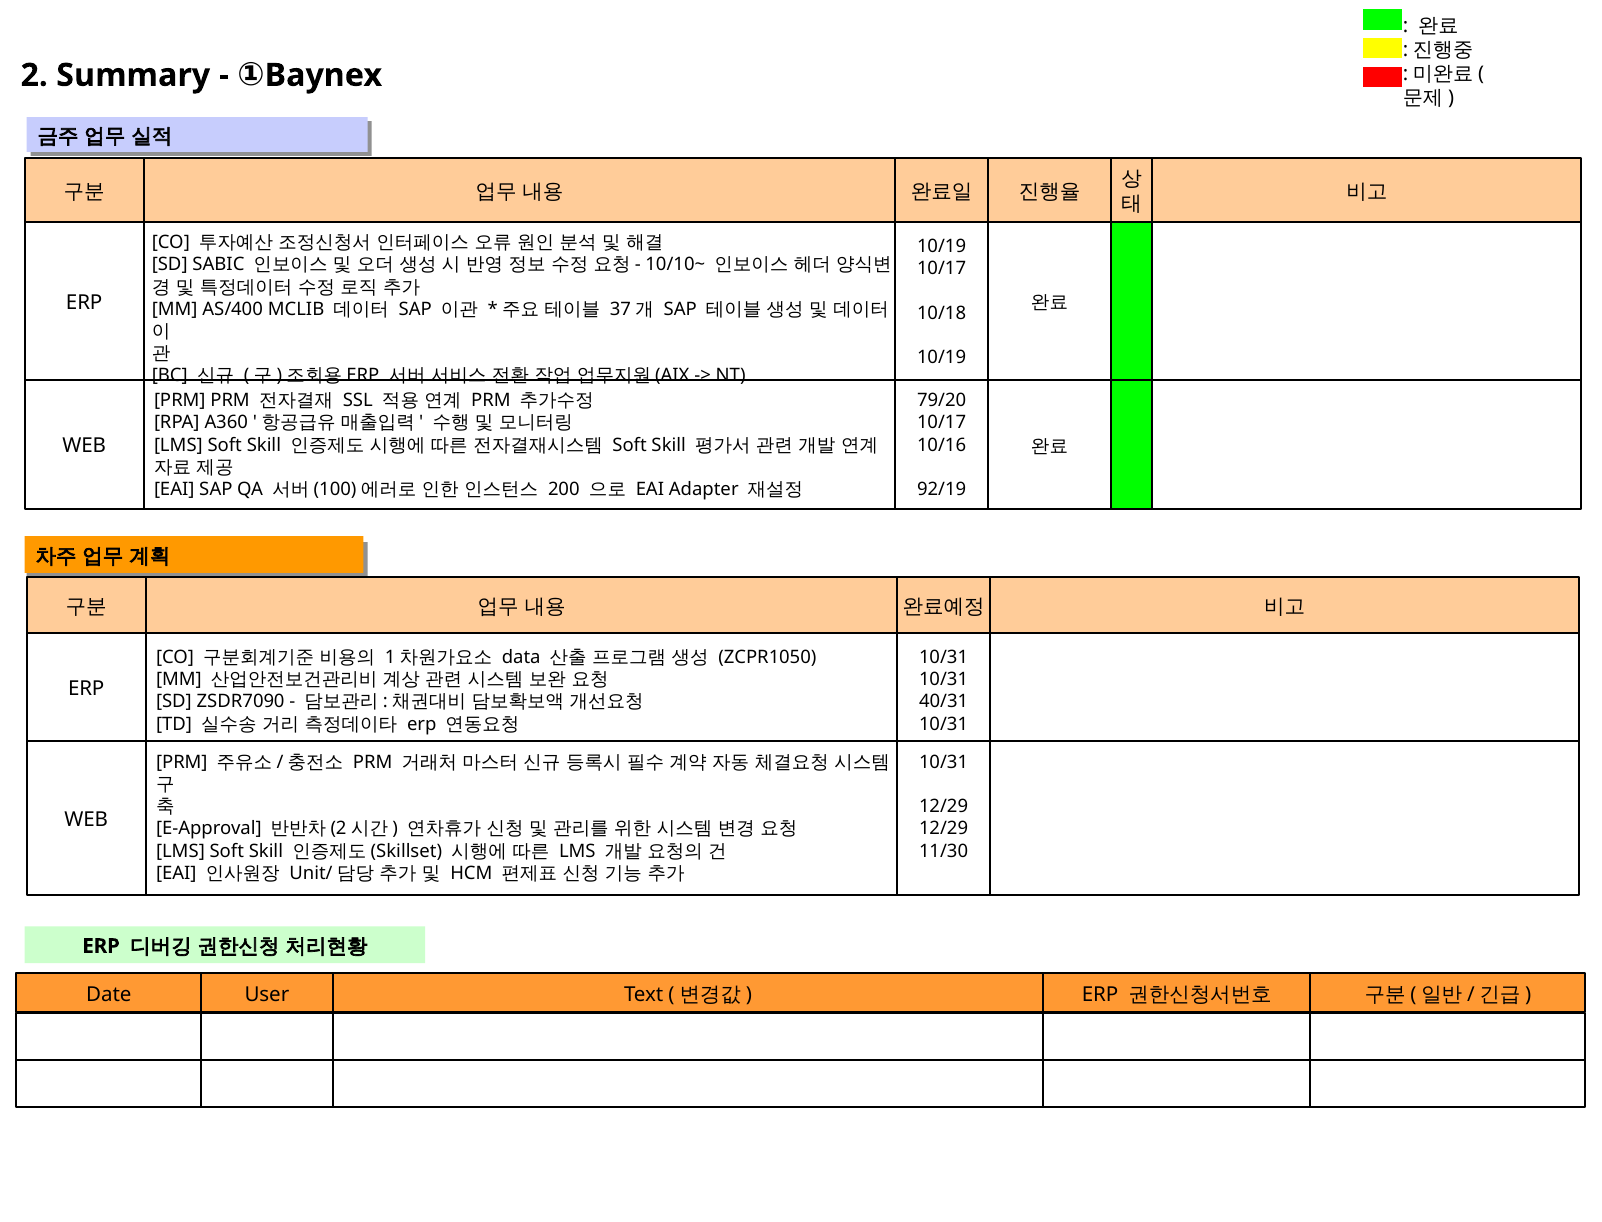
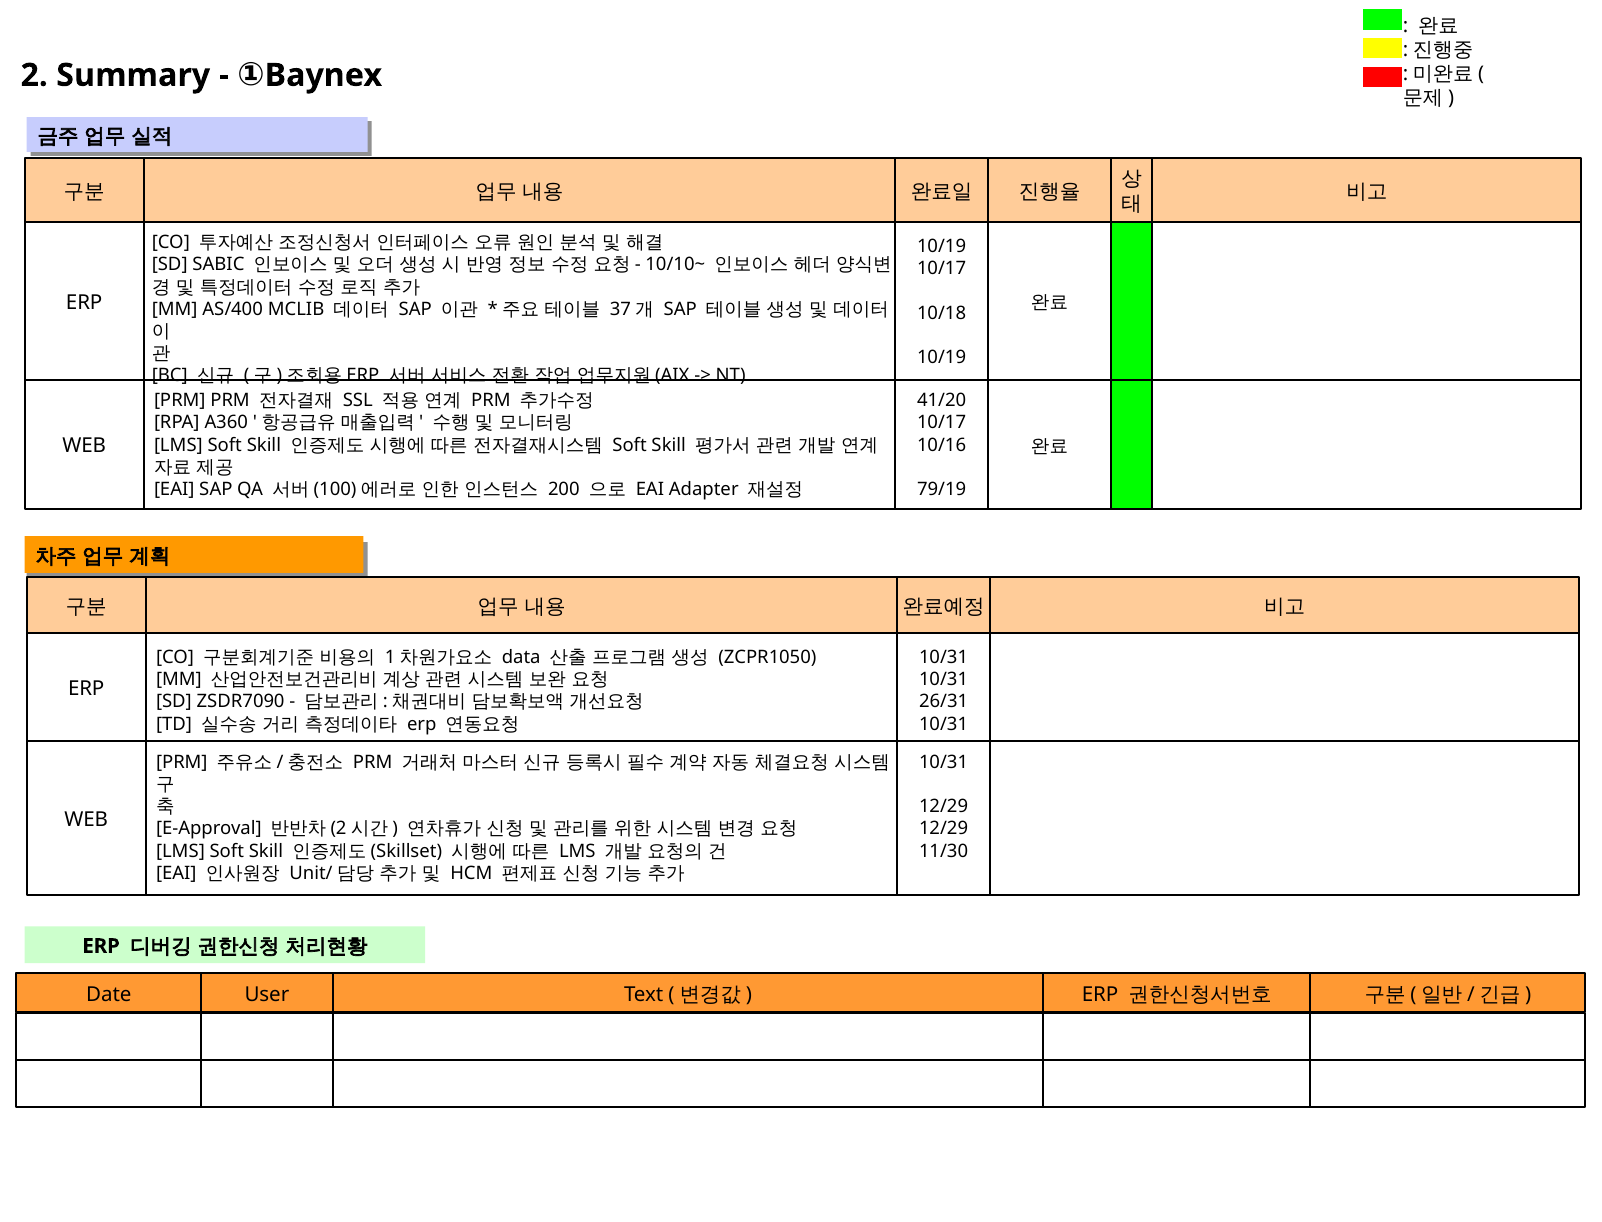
79/20: 79/20 -> 41/20
92/19: 92/19 -> 79/19
40/31: 40/31 -> 26/31
